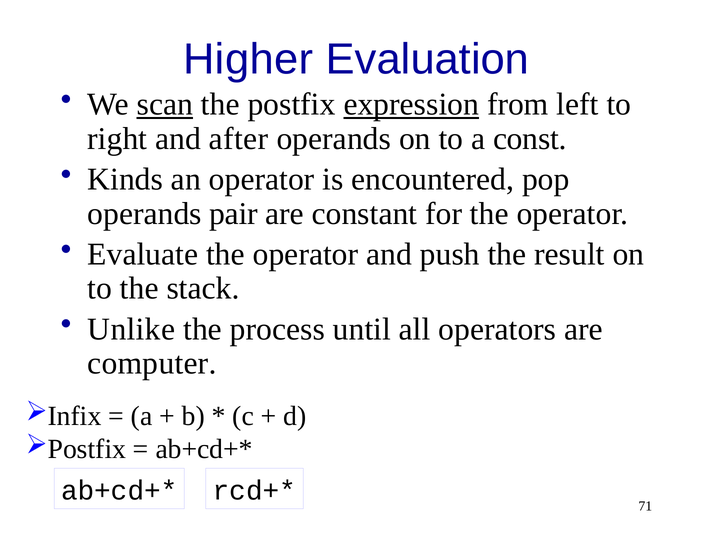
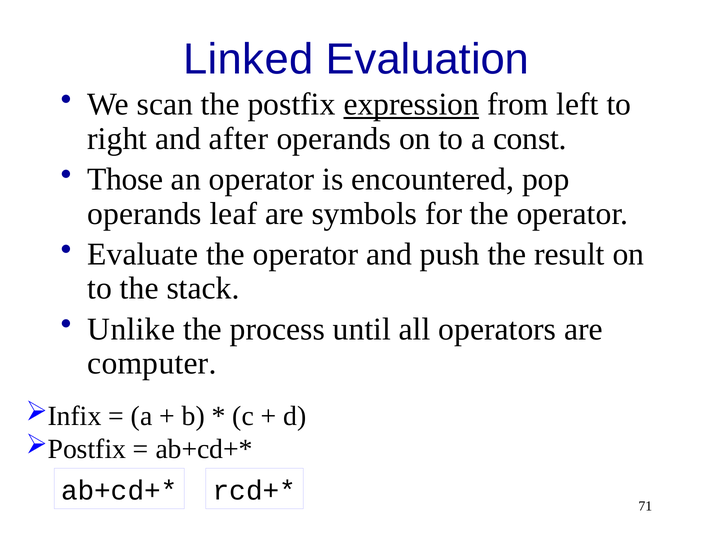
Higher: Higher -> Linked
scan underline: present -> none
Kinds: Kinds -> Those
pair: pair -> leaf
constant: constant -> symbols
